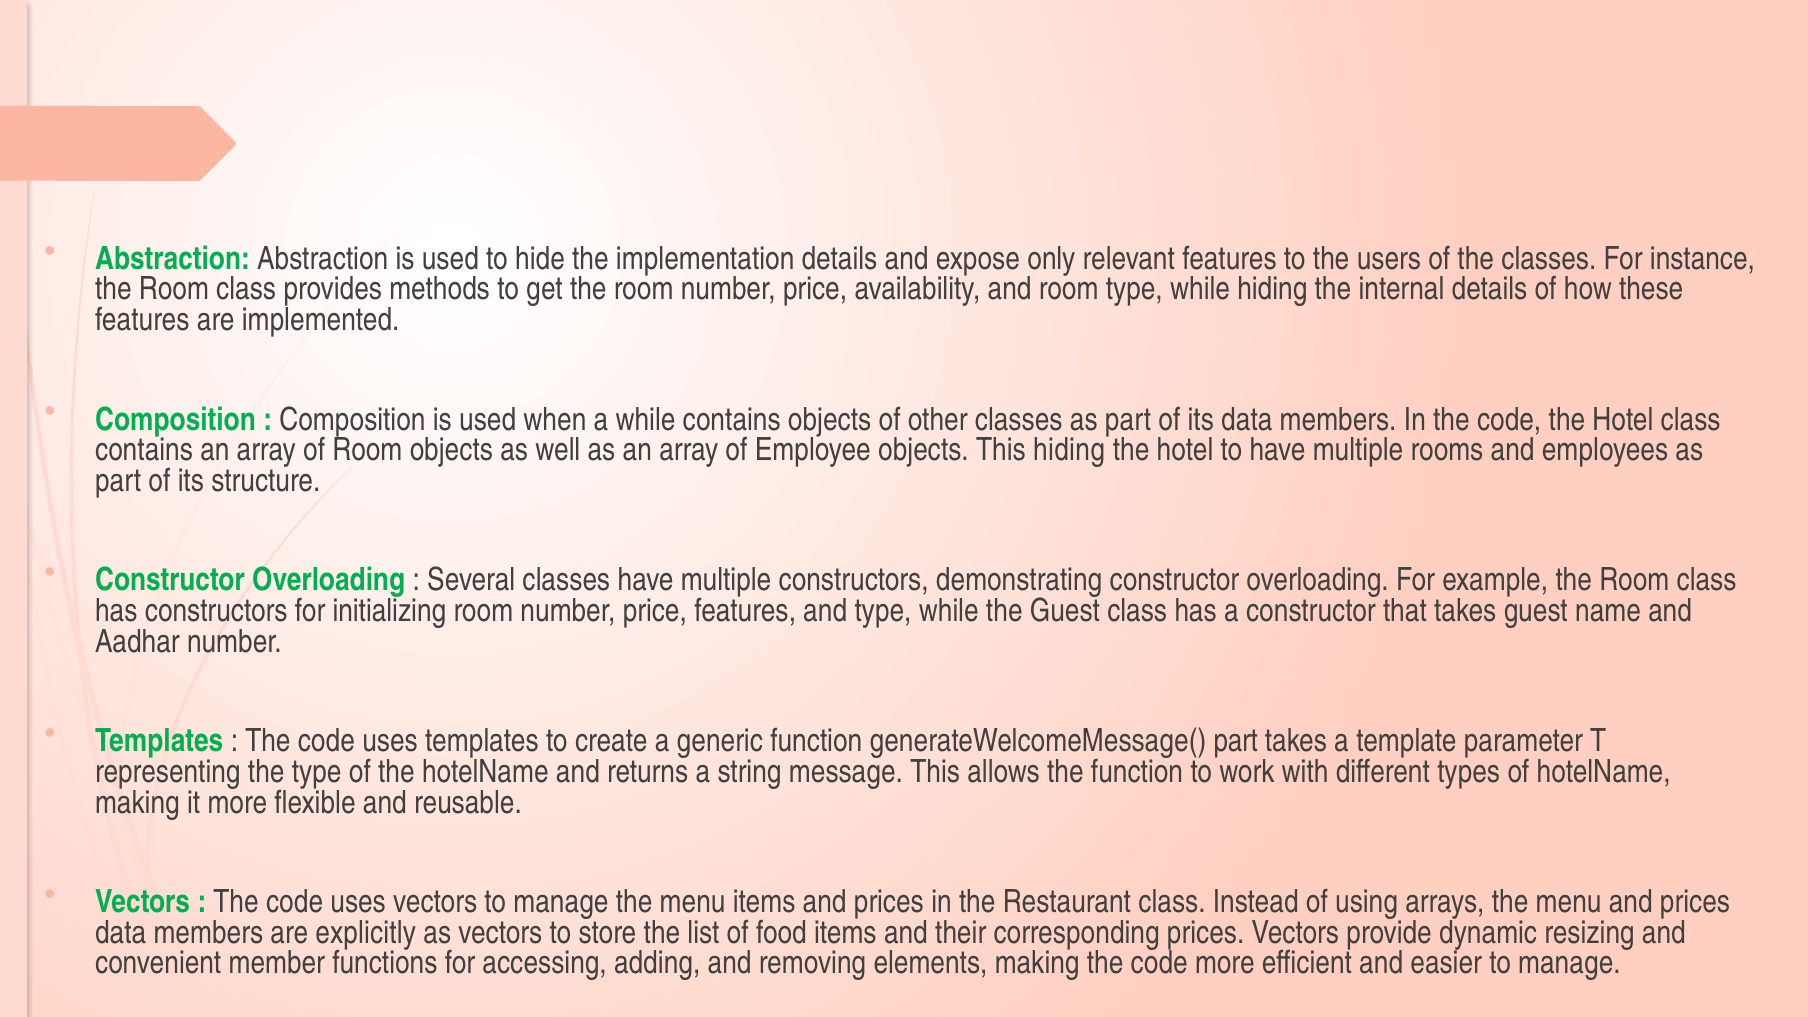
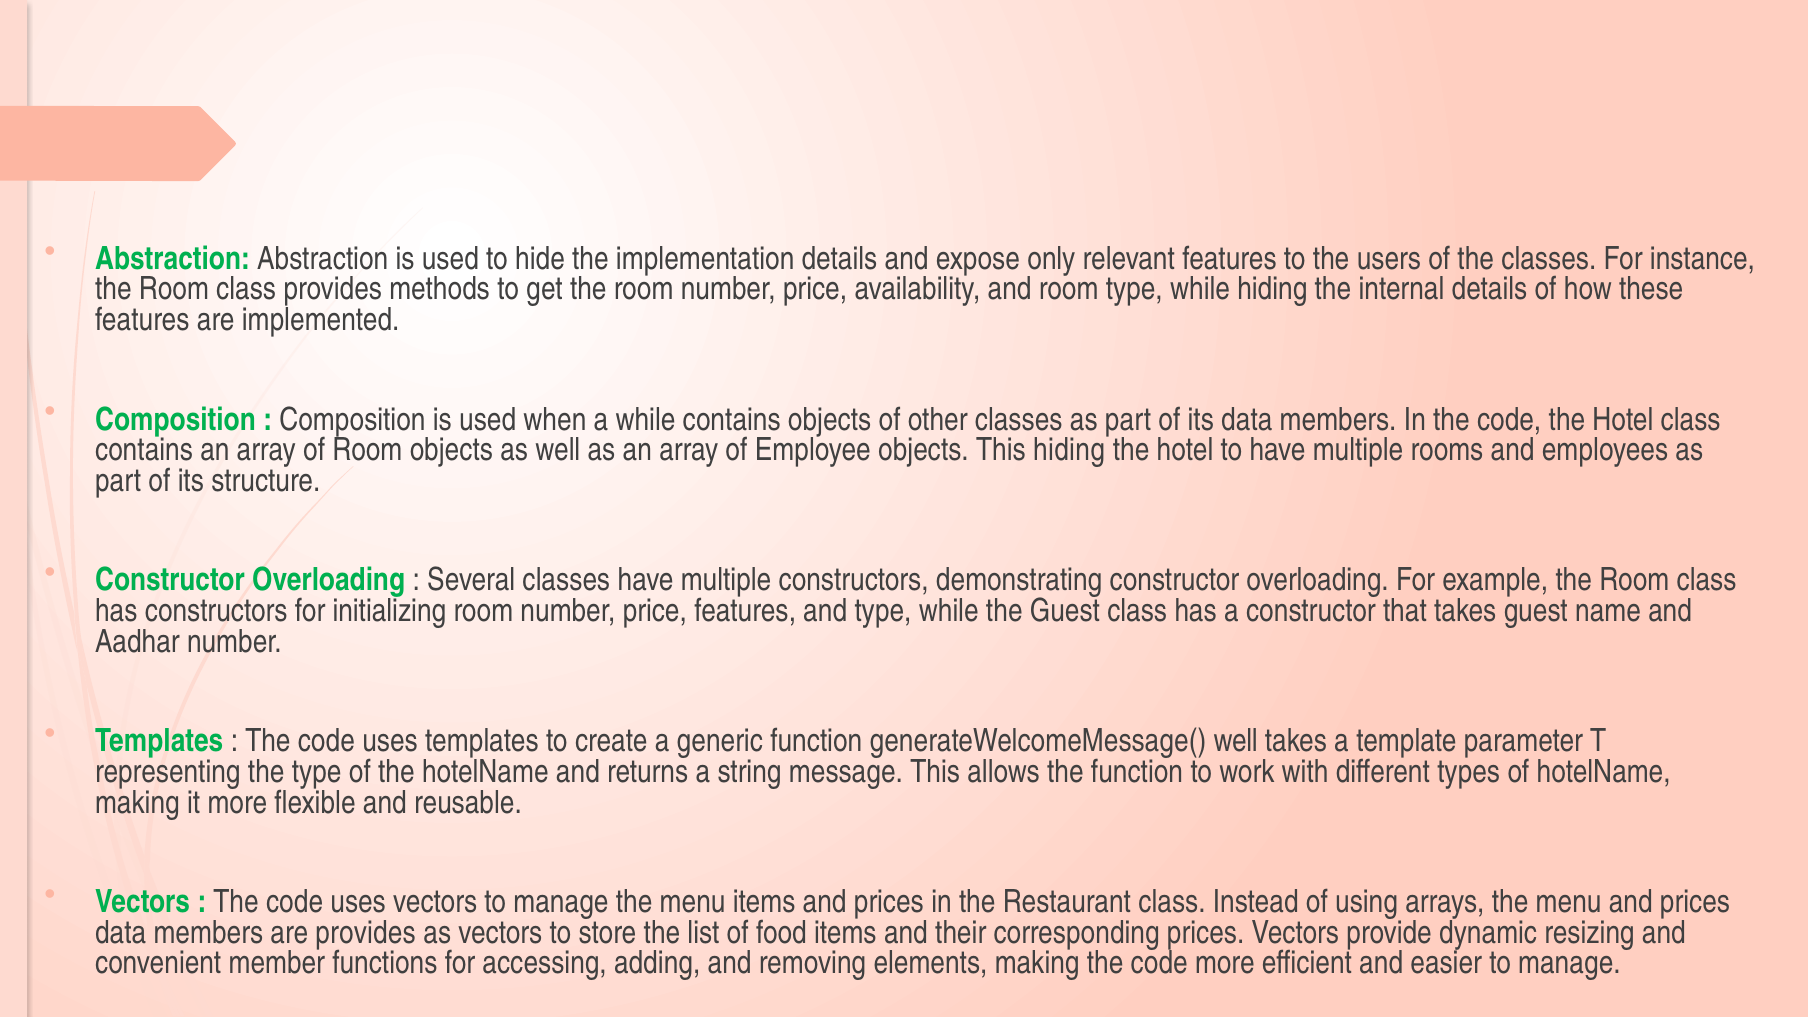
generateWelcomeMessage( part: part -> well
are explicitly: explicitly -> provides
